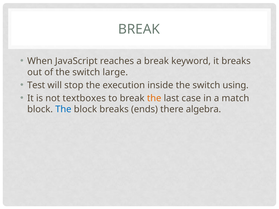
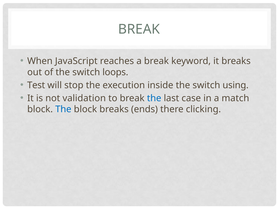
large: large -> loops
textboxes: textboxes -> validation
the at (154, 98) colour: orange -> blue
algebra: algebra -> clicking
